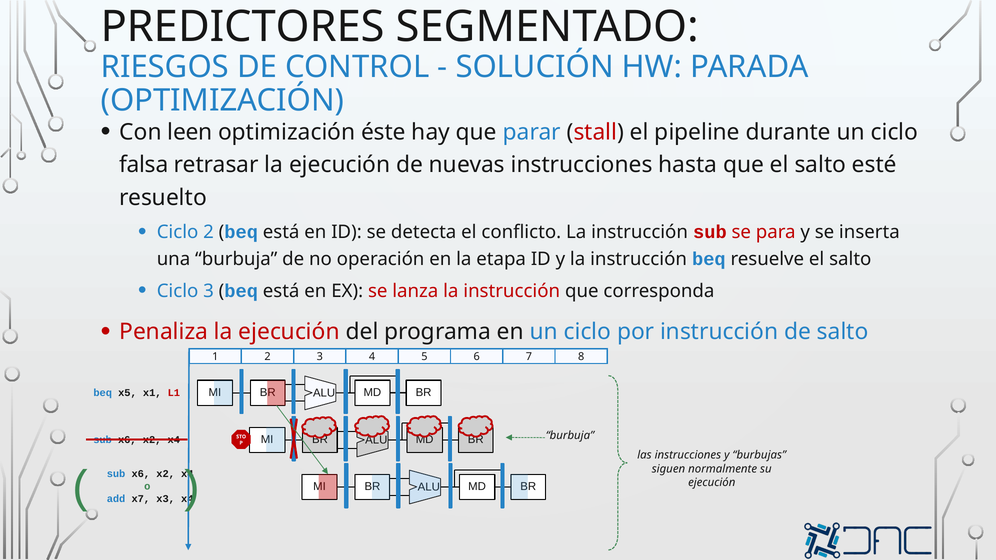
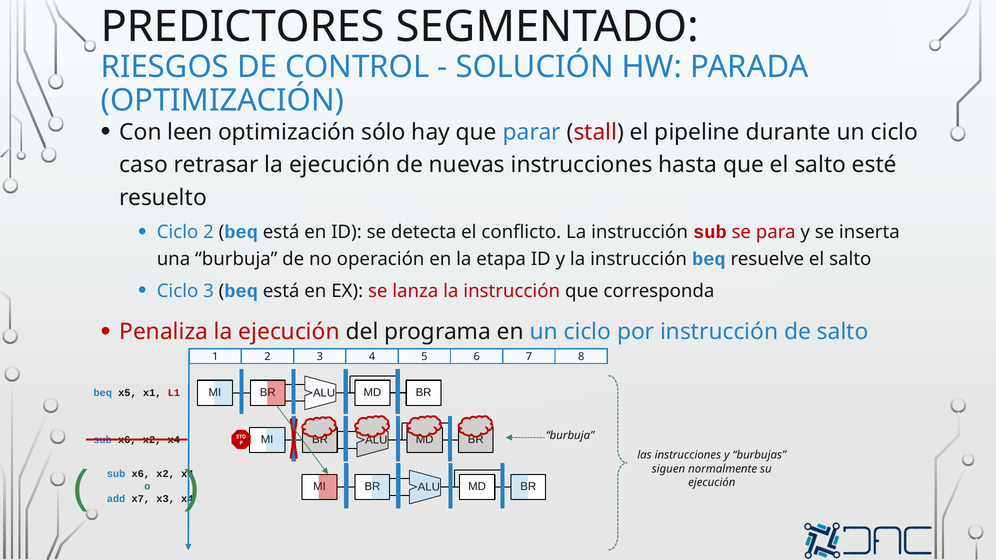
éste: éste -> sólo
falsa: falsa -> caso
